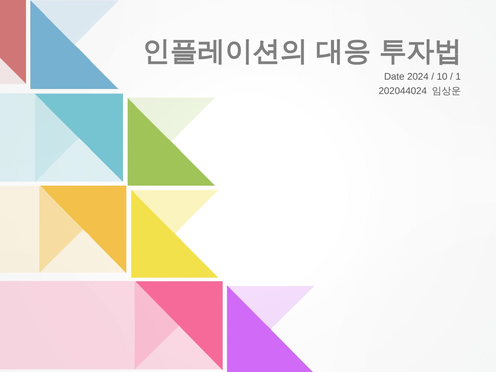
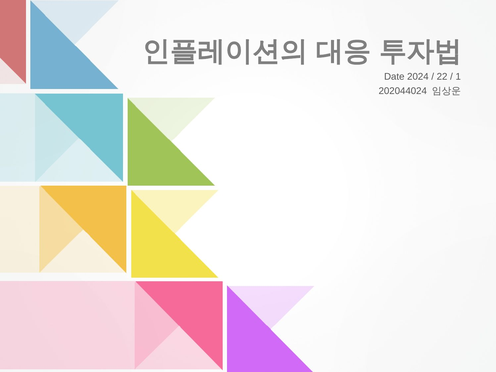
10: 10 -> 22
